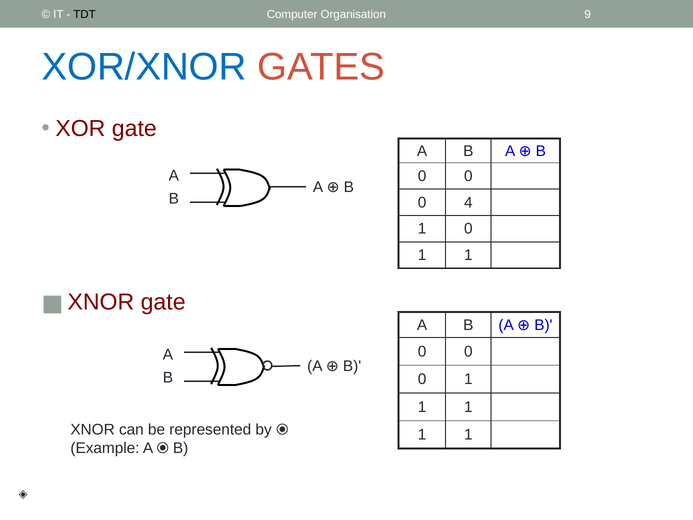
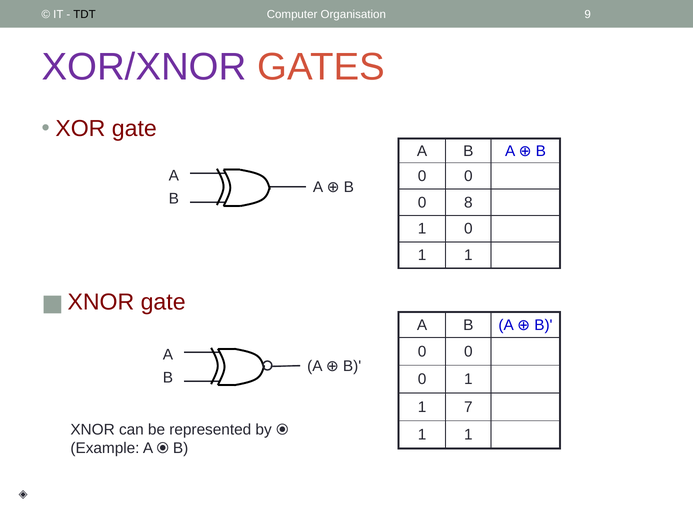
XOR/XNOR colour: blue -> purple
4: 4 -> 8
1 at (468, 407): 1 -> 7
